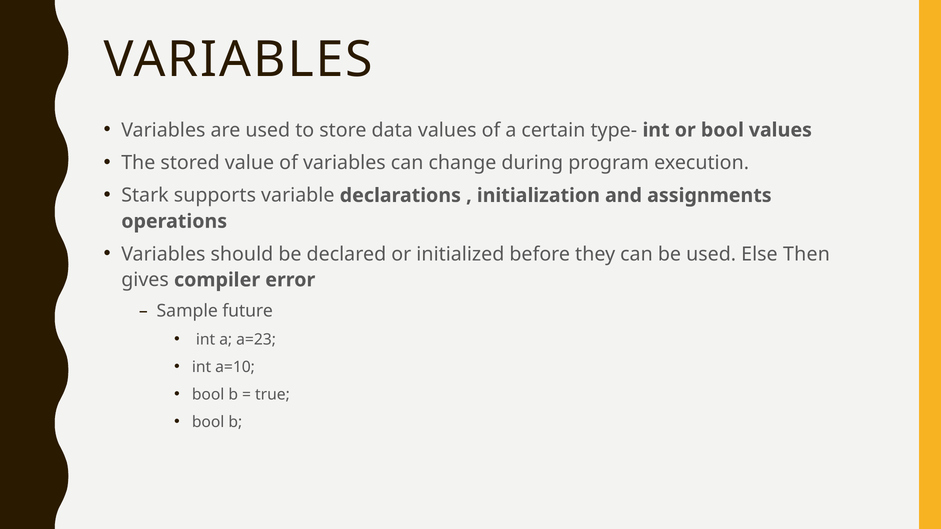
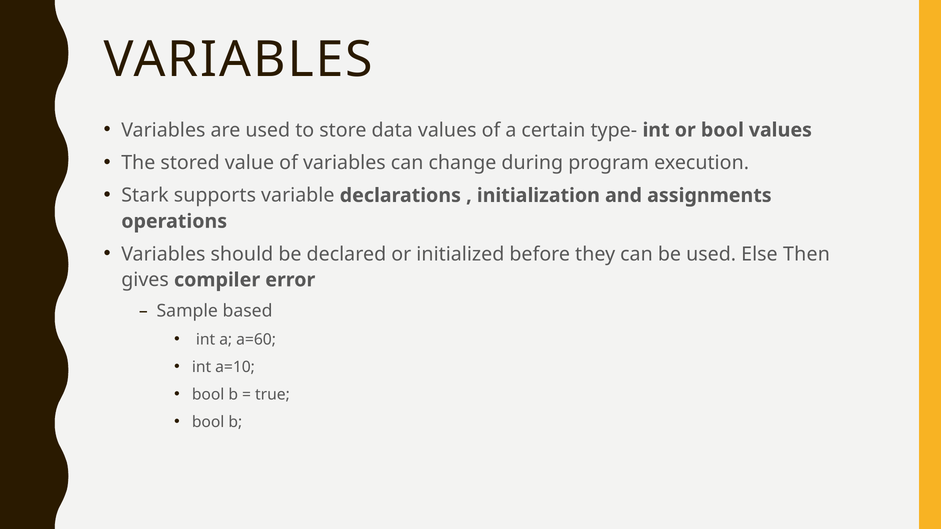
future: future -> based
a=23: a=23 -> a=60
